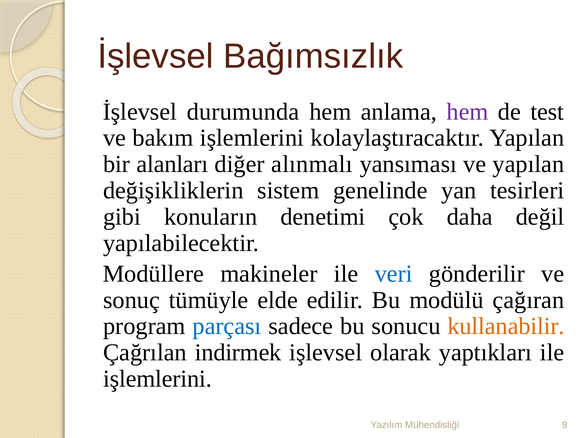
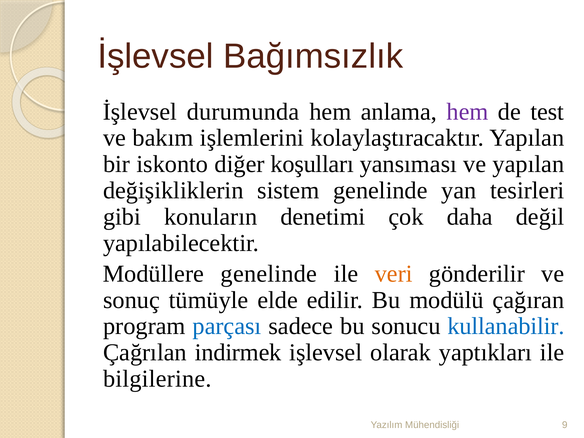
alanları: alanları -> iskonto
alınmalı: alınmalı -> koşulları
Modüllere makineler: makineler -> genelinde
veri colour: blue -> orange
kullanabilir colour: orange -> blue
işlemlerini at (157, 379): işlemlerini -> bilgilerine
